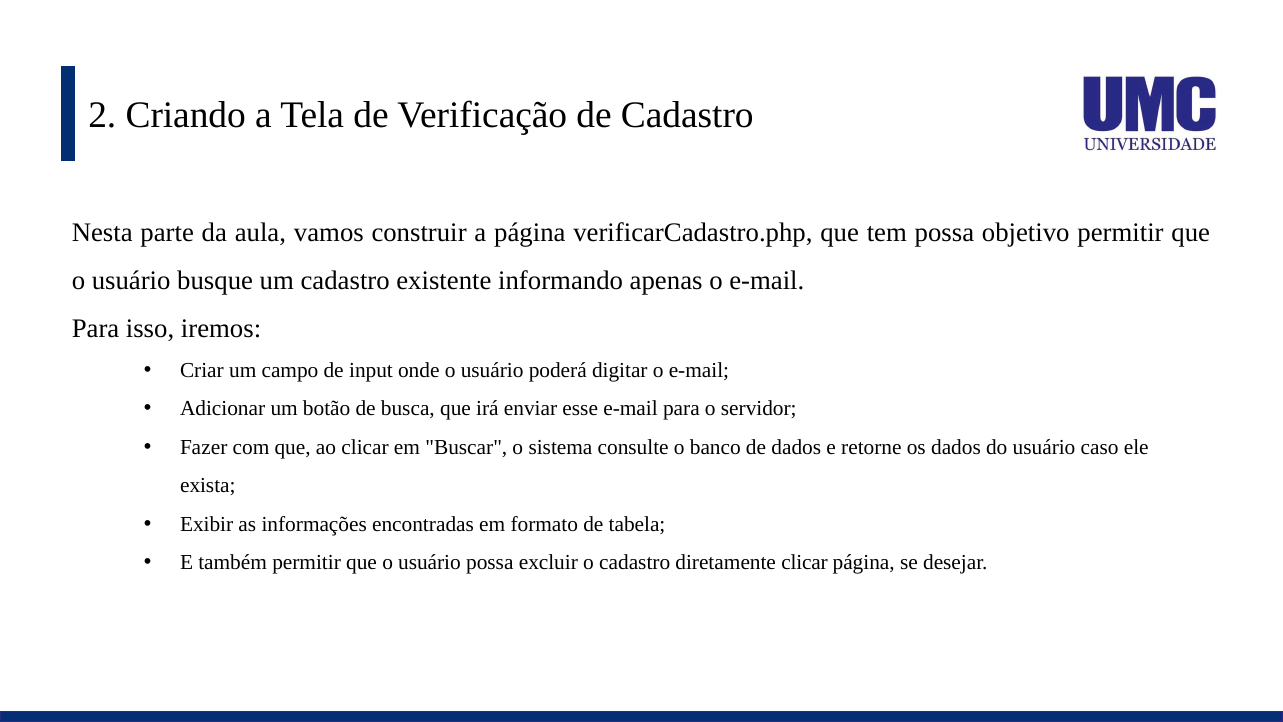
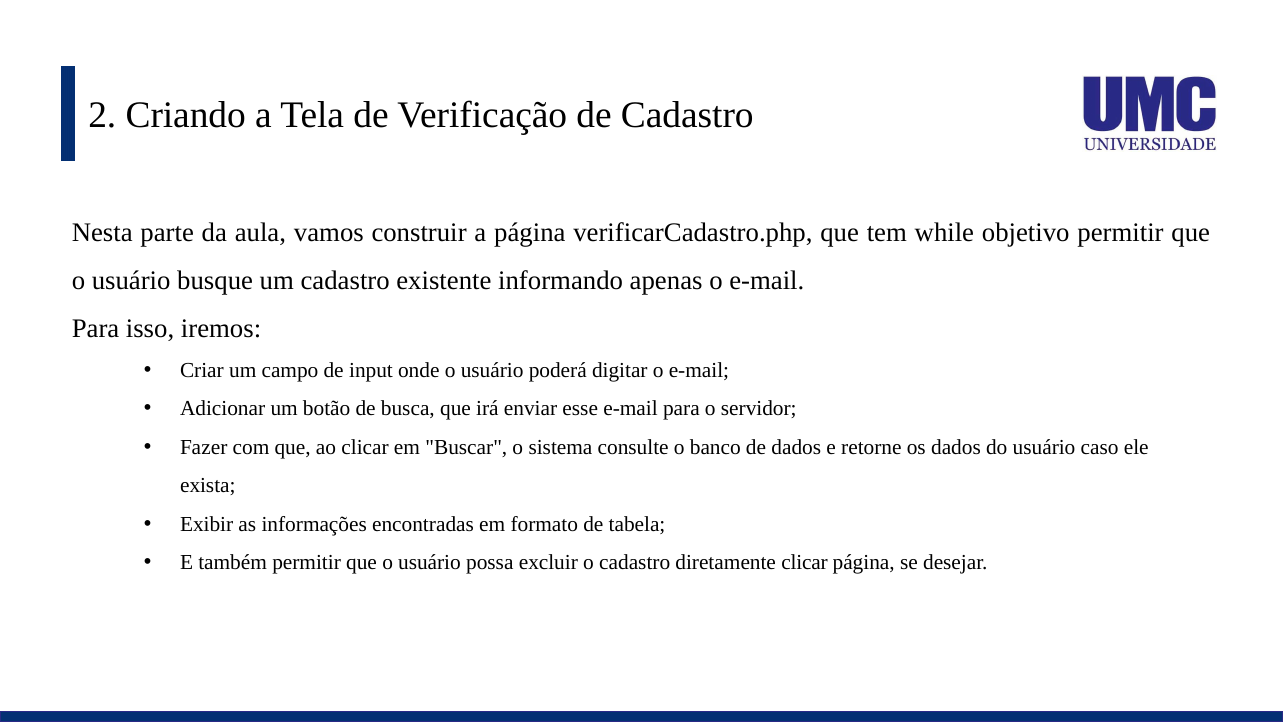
tem possa: possa -> while
